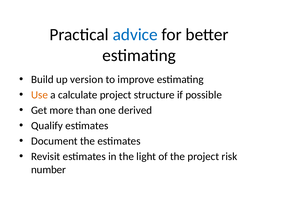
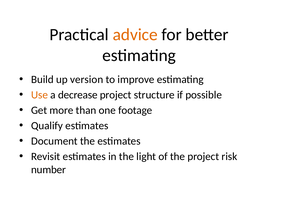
advice colour: blue -> orange
calculate: calculate -> decrease
derived: derived -> footage
